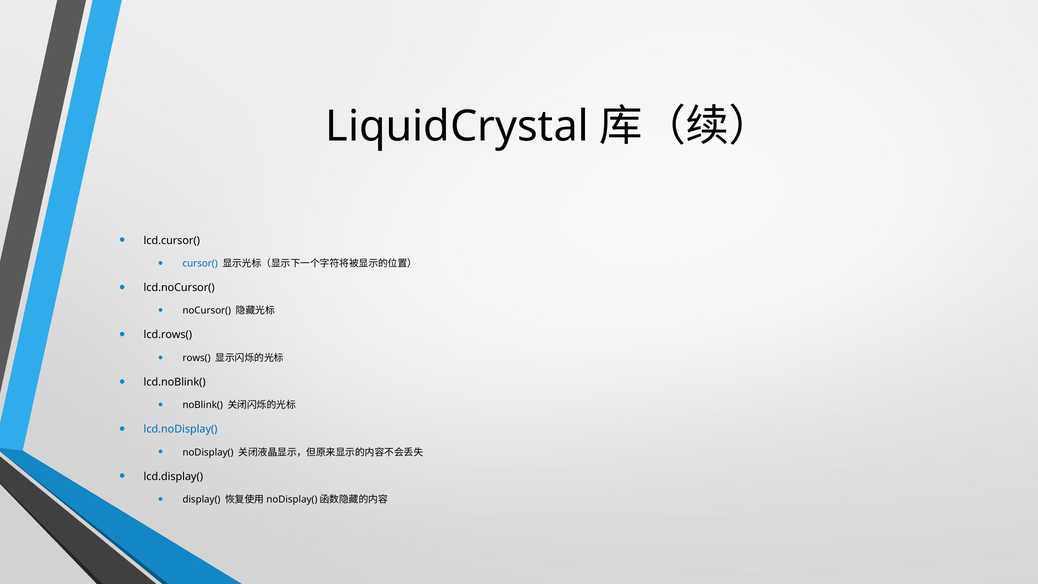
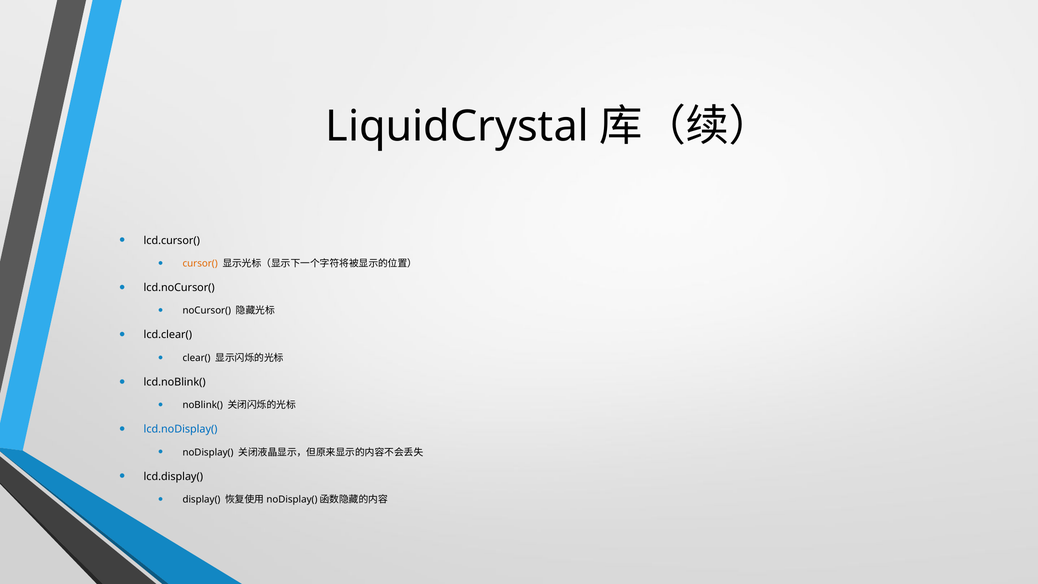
cursor( colour: blue -> orange
lcd.rows(: lcd.rows( -> lcd.clear(
rows(: rows( -> clear(
